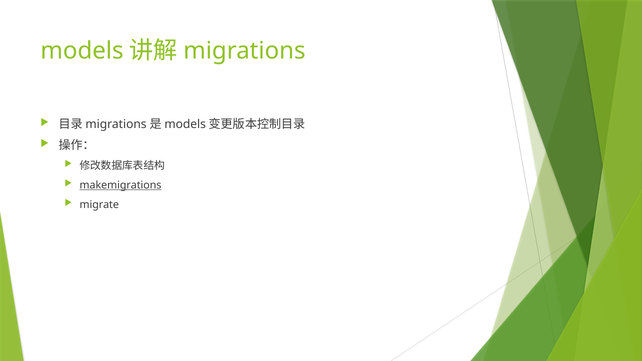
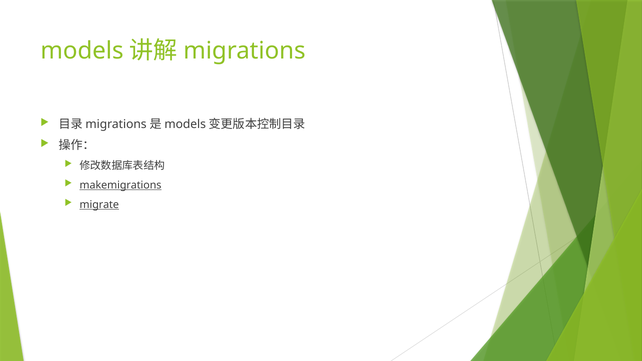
migrate underline: none -> present
